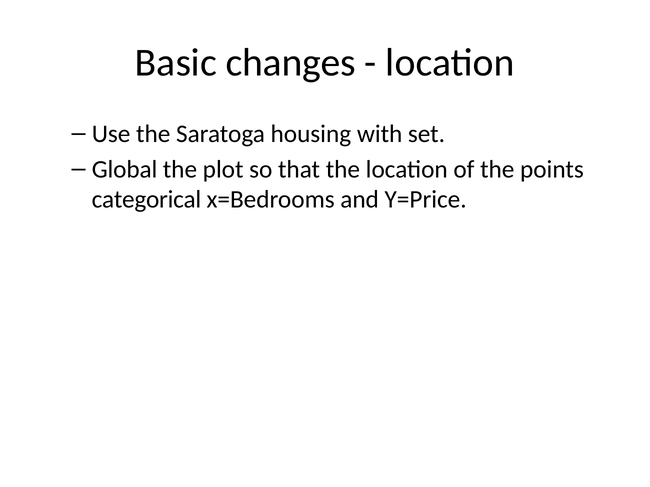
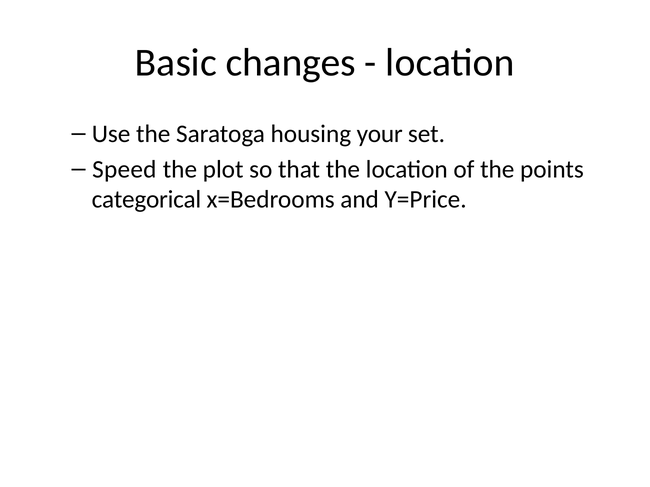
with: with -> your
Global: Global -> Speed
